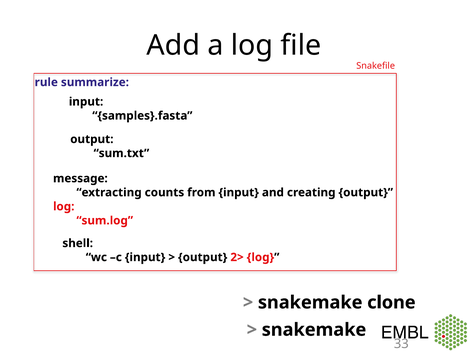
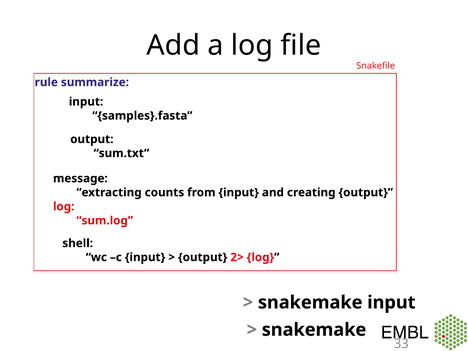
snakemake clone: clone -> input
